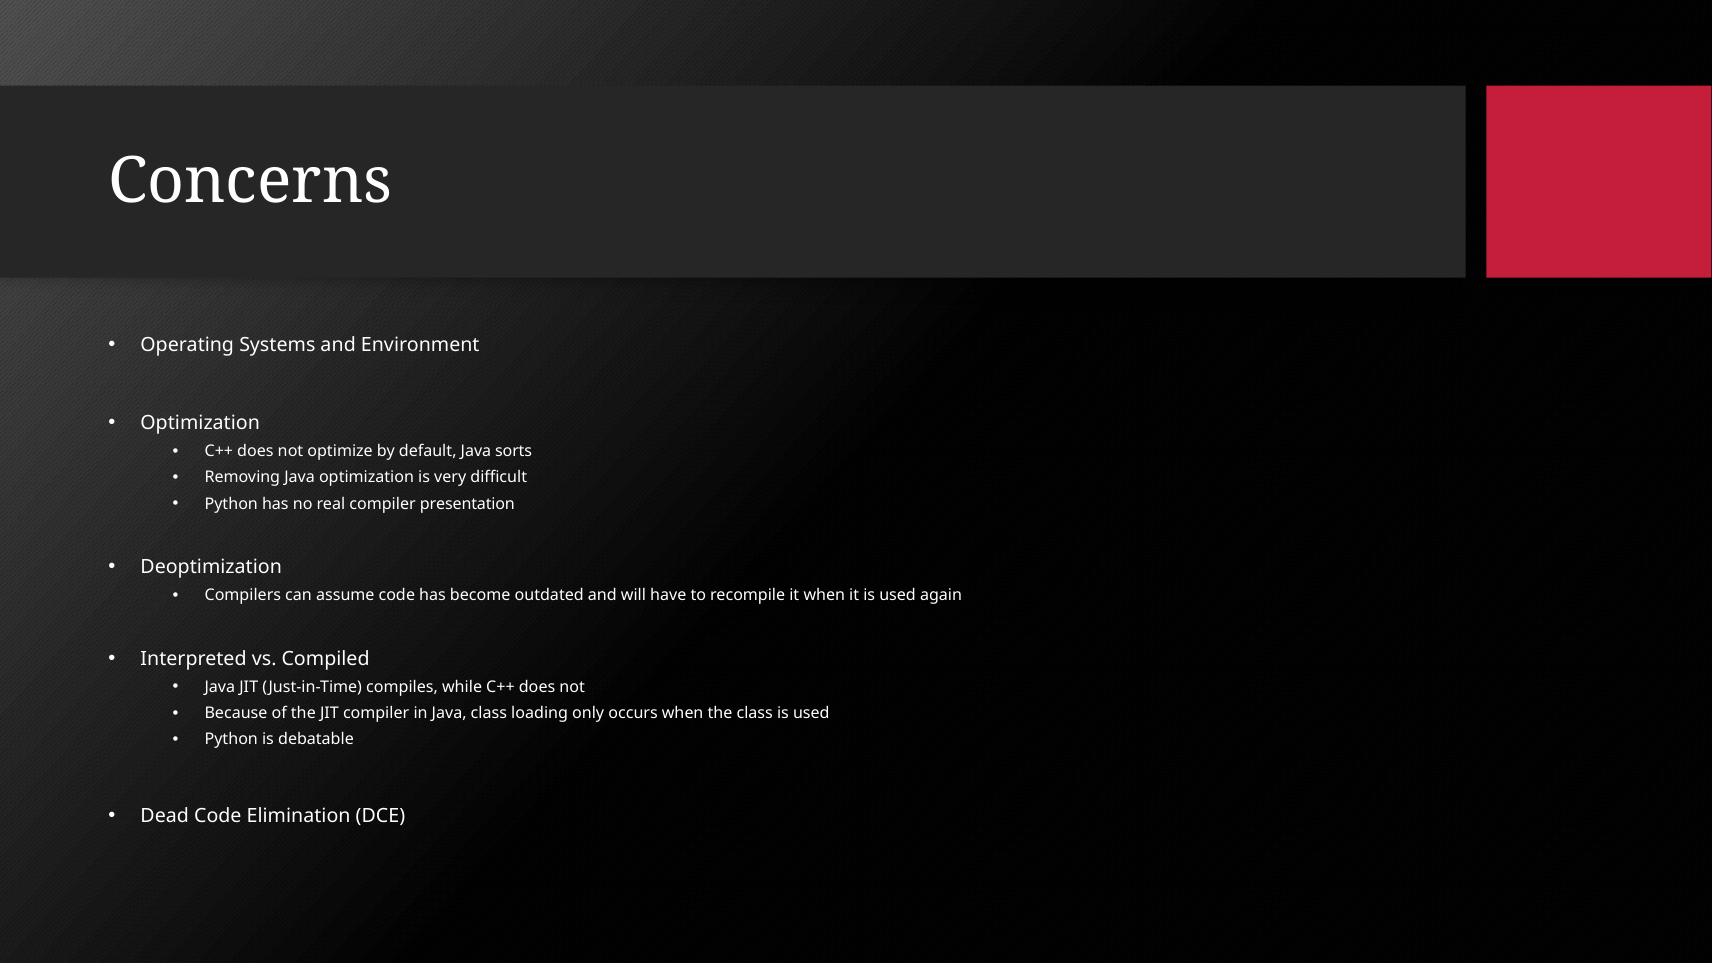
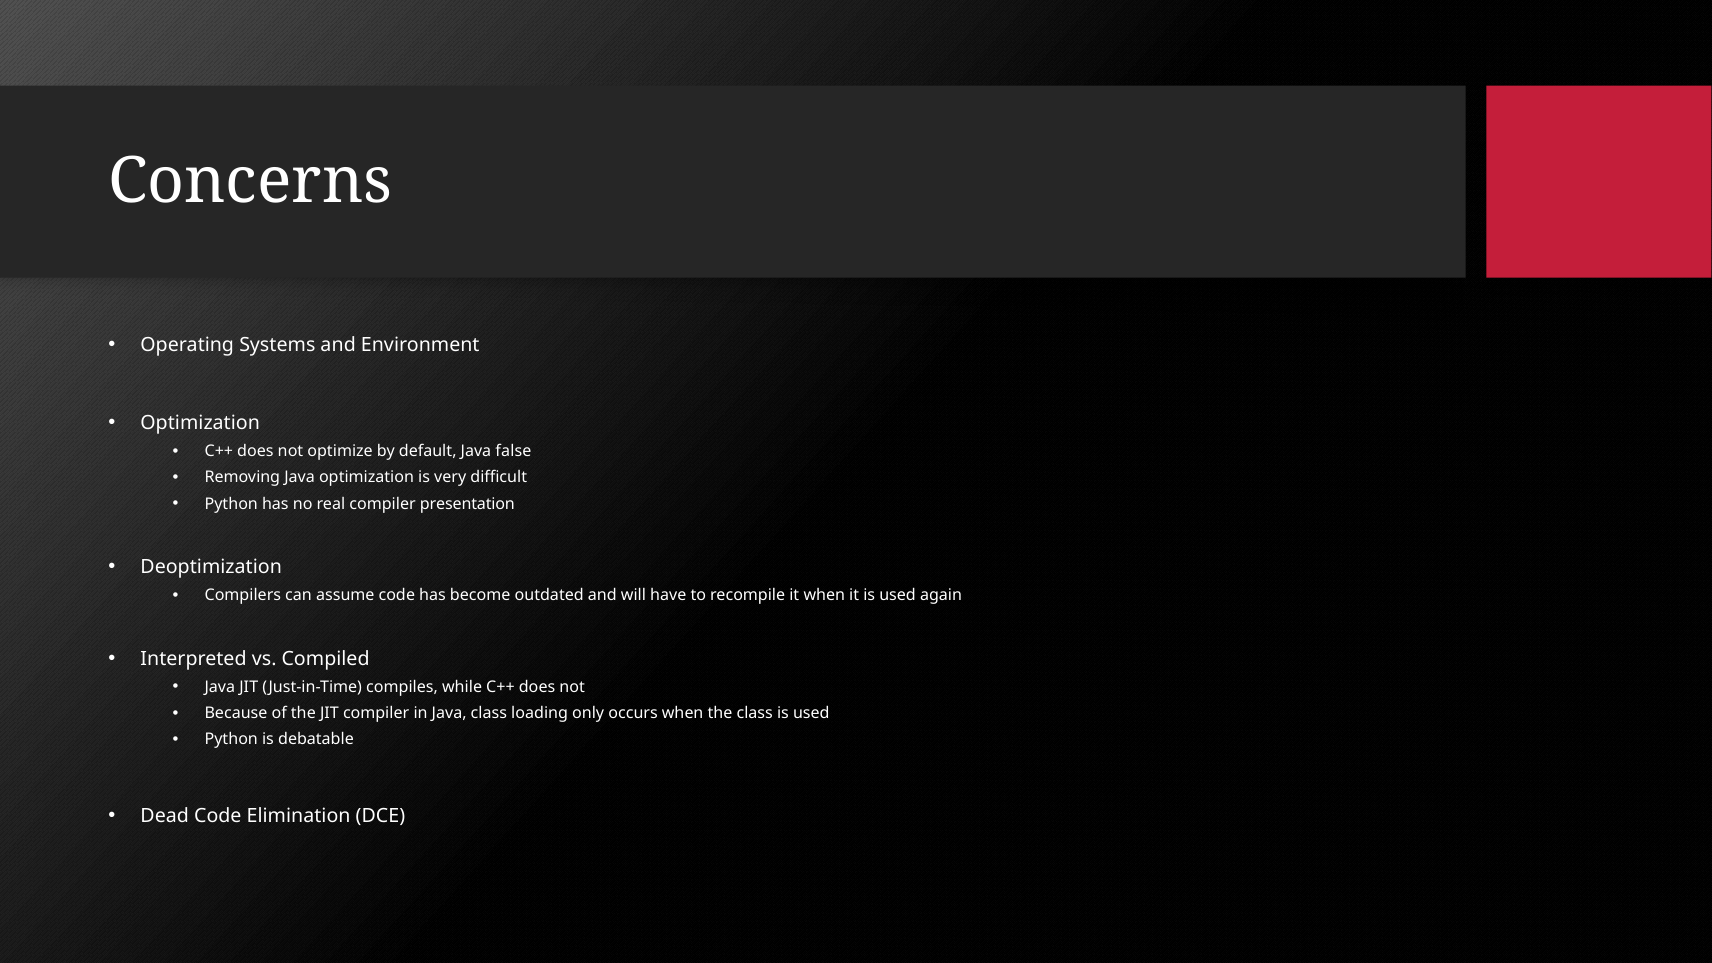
sorts: sorts -> false
